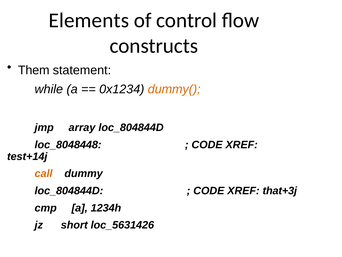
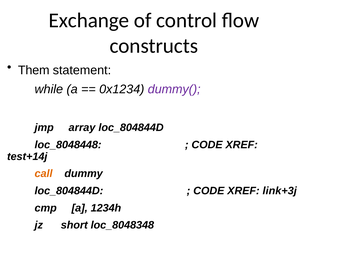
Elements: Elements -> Exchange
dummy( colour: orange -> purple
that+3j: that+3j -> link+3j
loc_5631426: loc_5631426 -> loc_8048348
